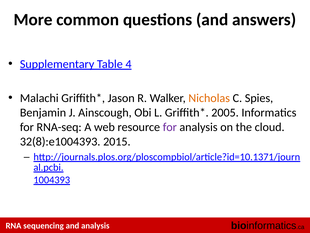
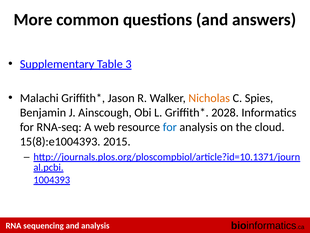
4: 4 -> 3
2005: 2005 -> 2028
for at (170, 127) colour: purple -> blue
32(8):e1004393: 32(8):e1004393 -> 15(8):e1004393
